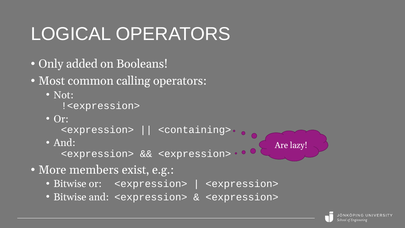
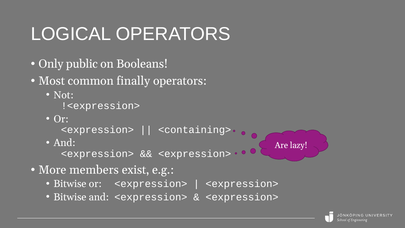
added: added -> public
calling: calling -> finally
